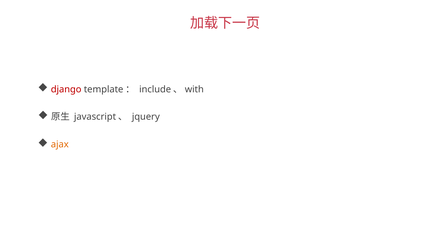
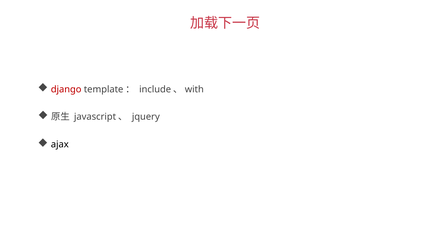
ajax colour: orange -> black
